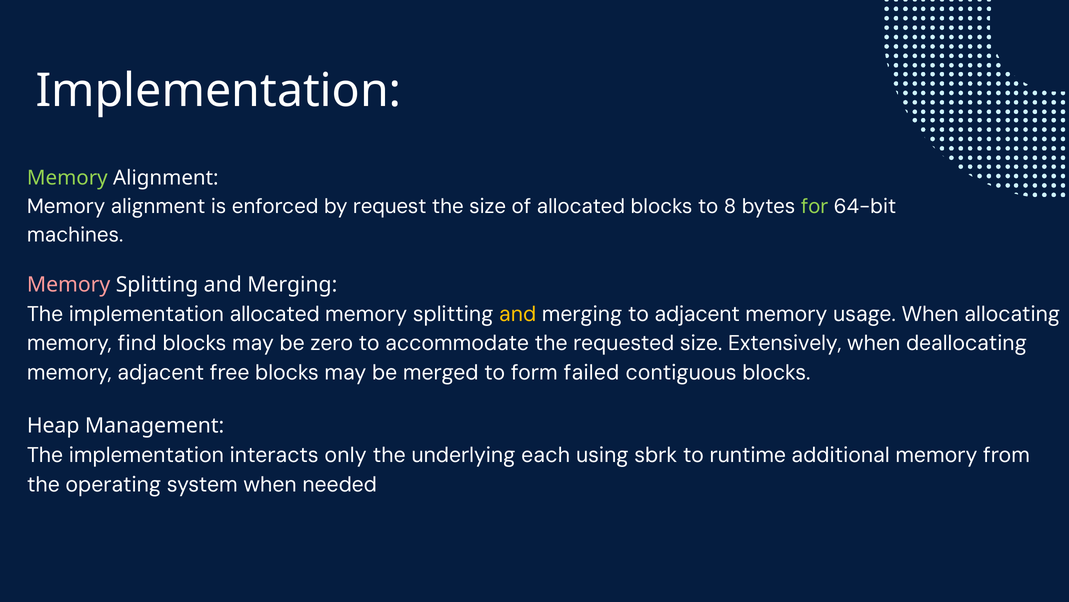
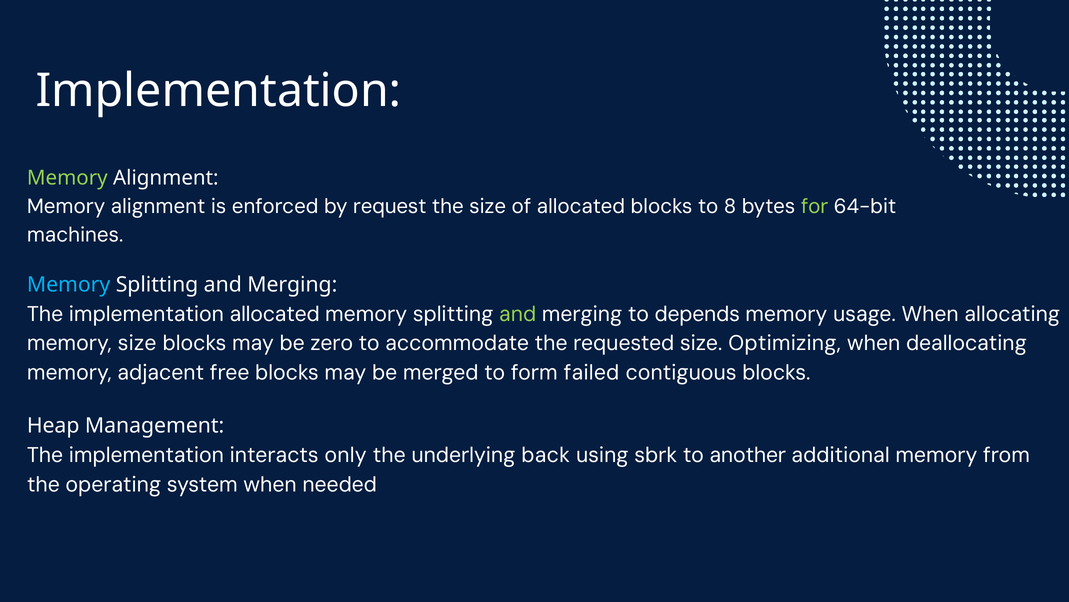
Memory at (69, 285) colour: pink -> light blue
and at (518, 314) colour: yellow -> light green
to adjacent: adjacent -> depends
memory find: find -> size
Extensively: Extensively -> Optimizing
each: each -> back
runtime: runtime -> another
